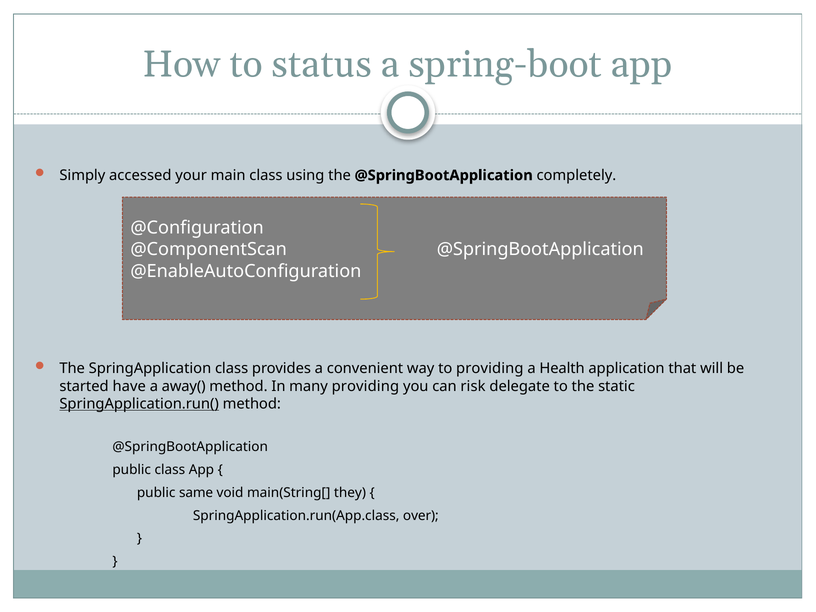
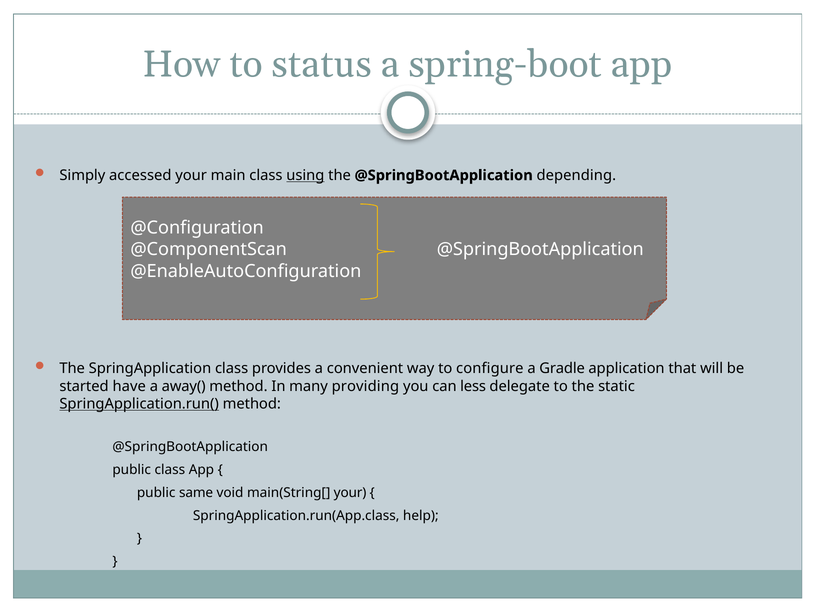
using underline: none -> present
completely: completely -> depending
to providing: providing -> configure
Health: Health -> Gradle
risk: risk -> less
main(String[ they: they -> your
over: over -> help
